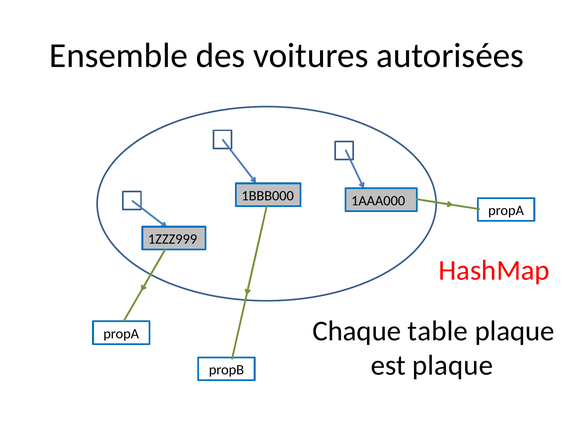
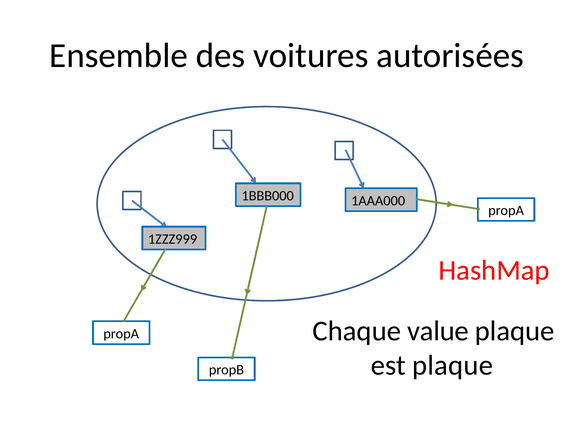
table: table -> value
